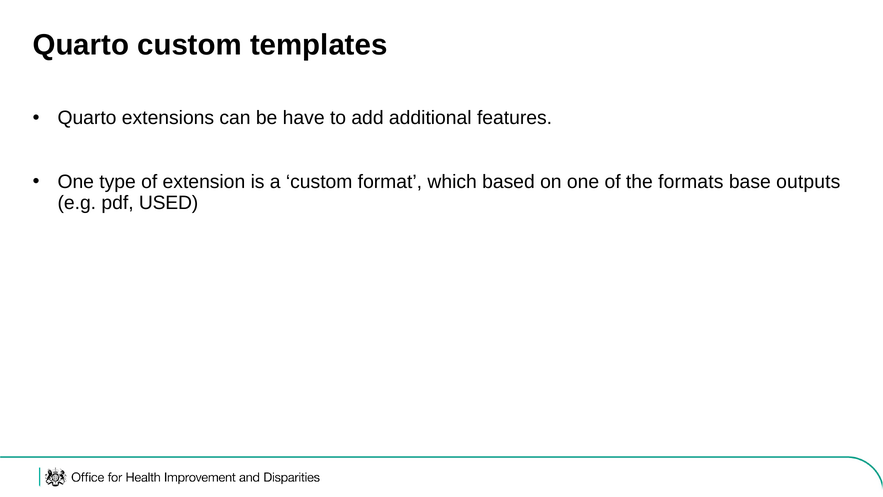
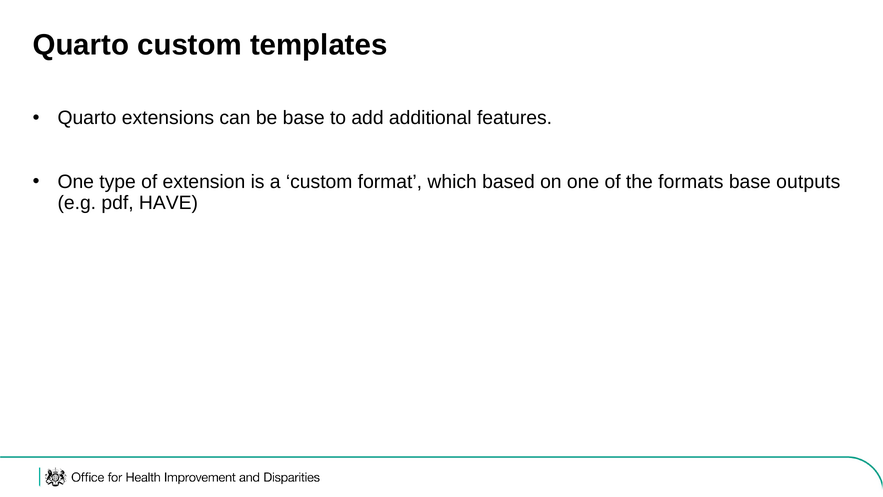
be have: have -> base
USED: USED -> HAVE
